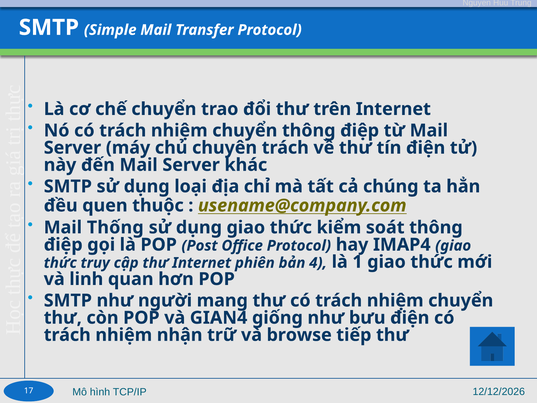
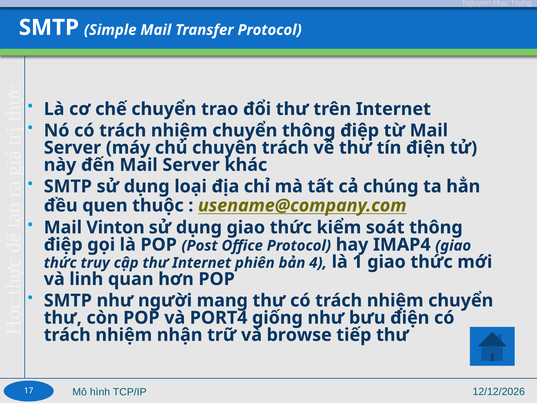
Thống: Thống -> Vinton
GIAN4: GIAN4 -> PORT4
